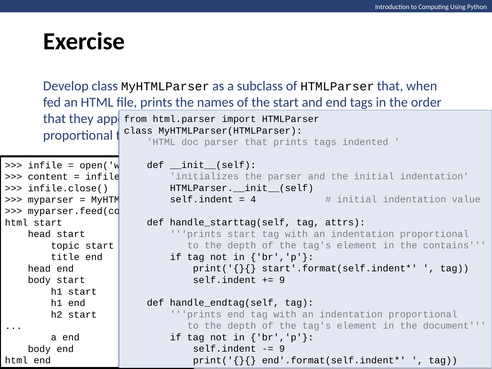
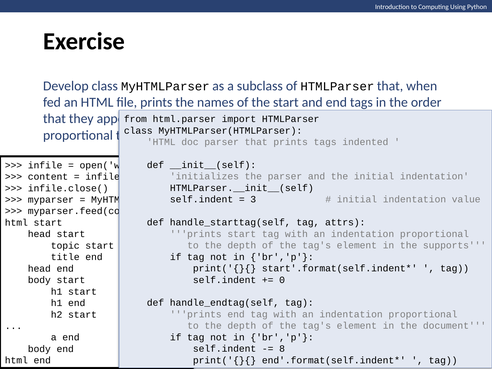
4: 4 -> 3
contains: contains -> supports
9 at (282, 280): 9 -> 0
9 at (282, 349): 9 -> 8
